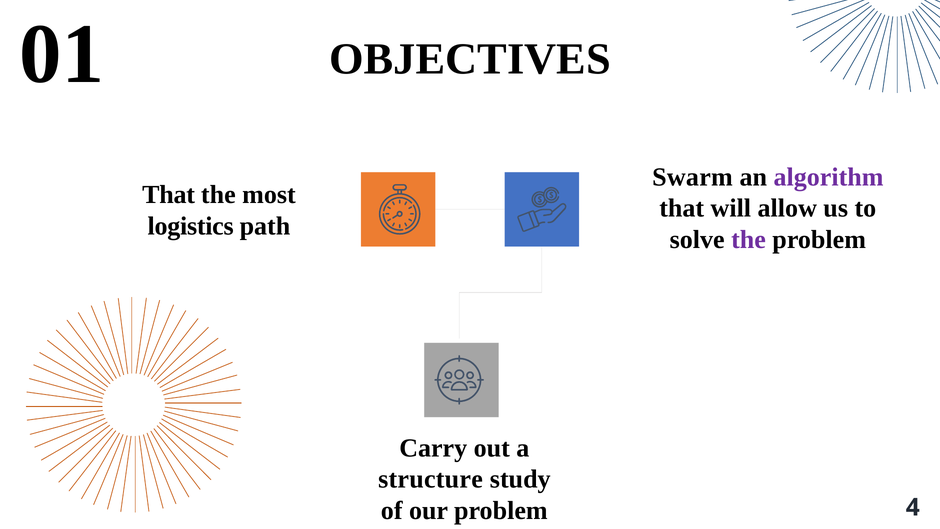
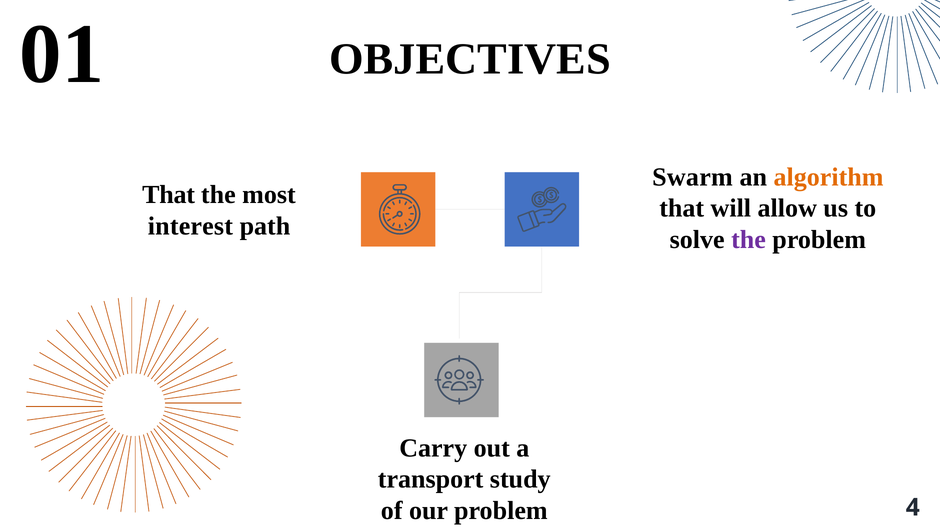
algorithm colour: purple -> orange
logistics: logistics -> interest
structure: structure -> transport
